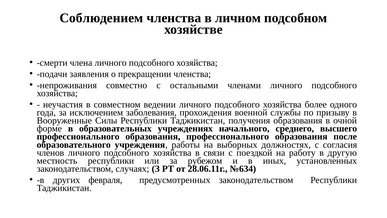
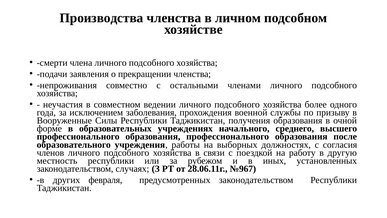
Соблюдением: Соблюдением -> Производства
№634: №634 -> №967
